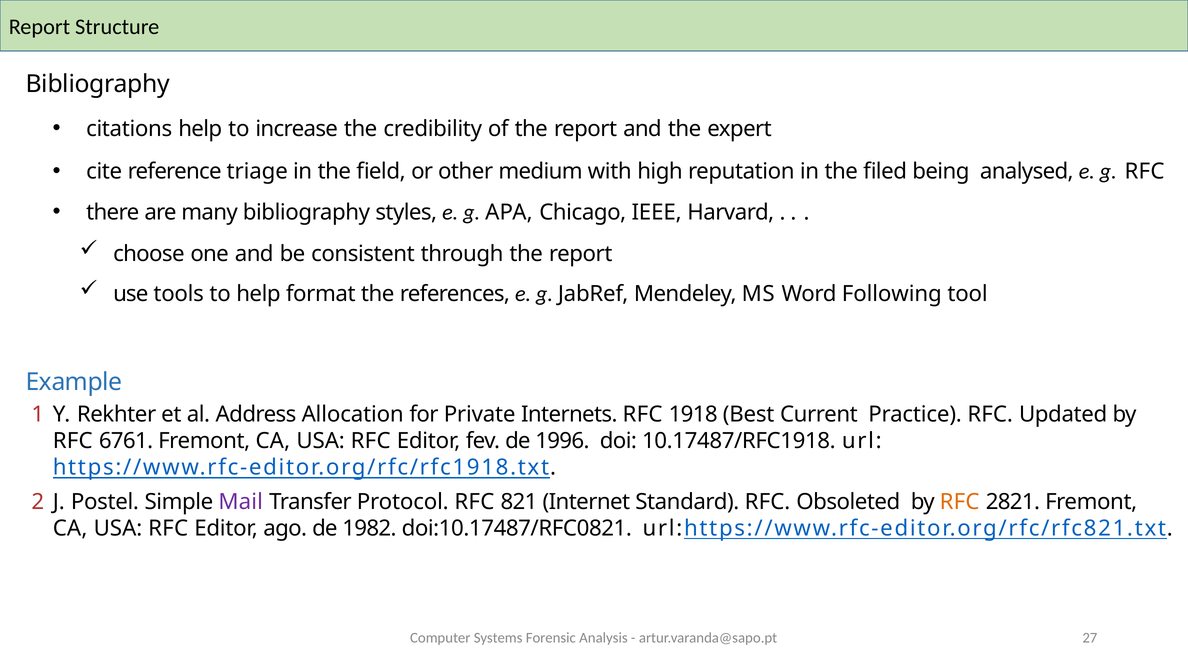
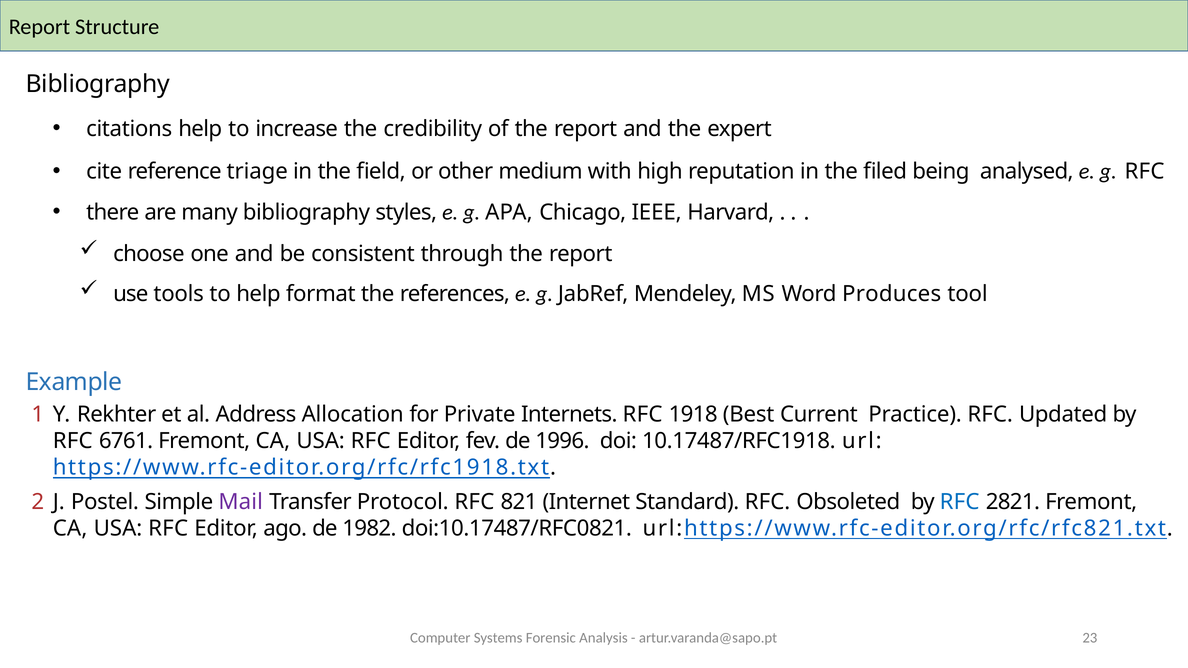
Following: Following -> Produces
RFC at (960, 502) colour: orange -> blue
27: 27 -> 23
